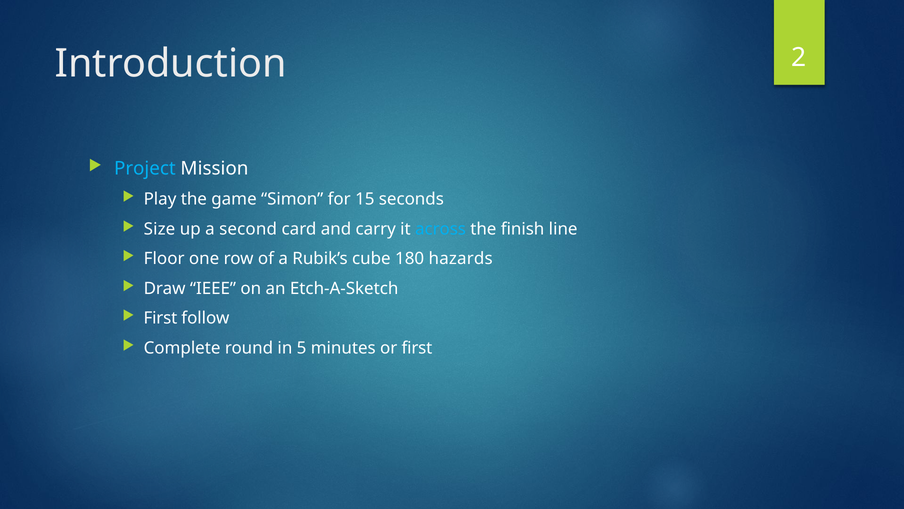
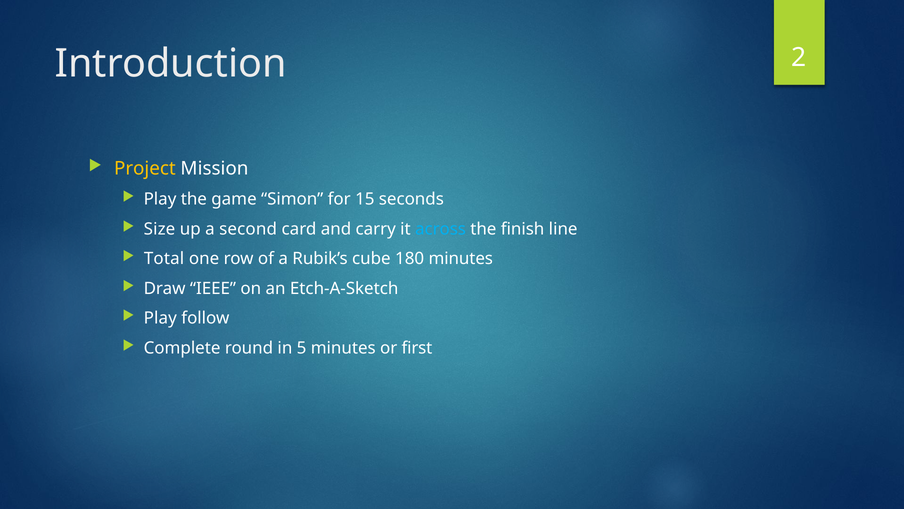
Project colour: light blue -> yellow
Floor: Floor -> Total
180 hazards: hazards -> minutes
First at (160, 318): First -> Play
